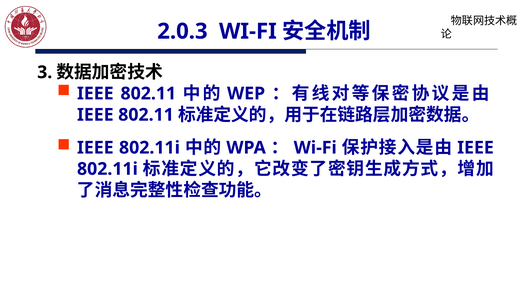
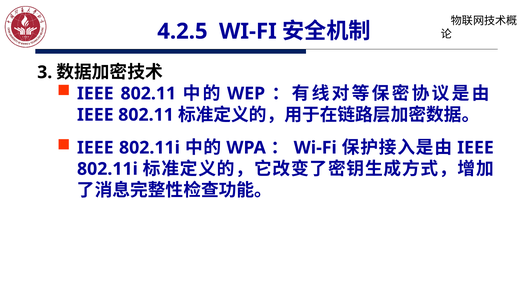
2.0.3: 2.0.3 -> 4.2.5
